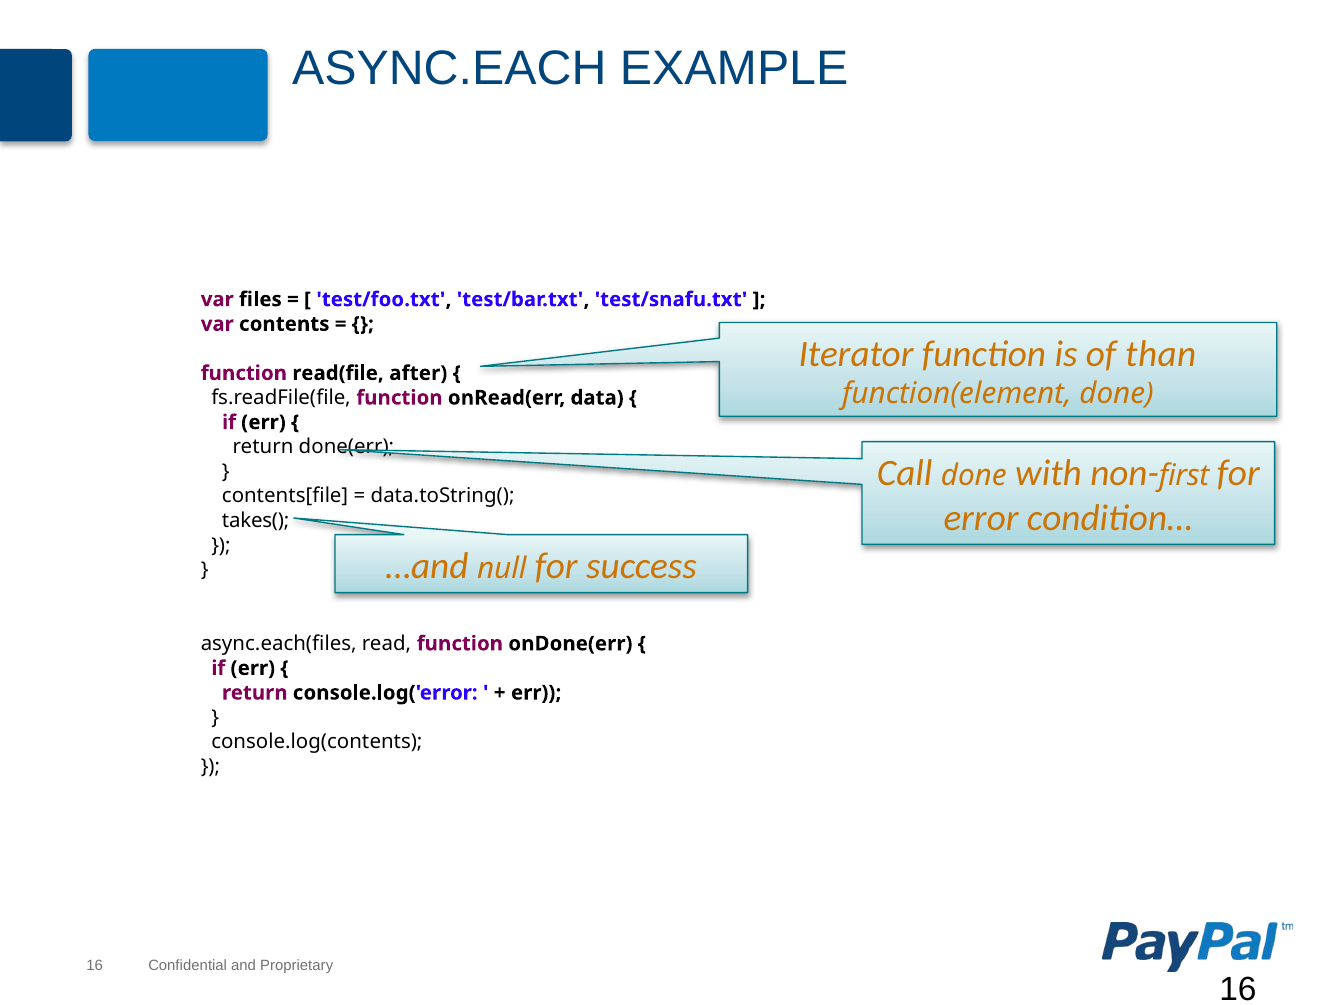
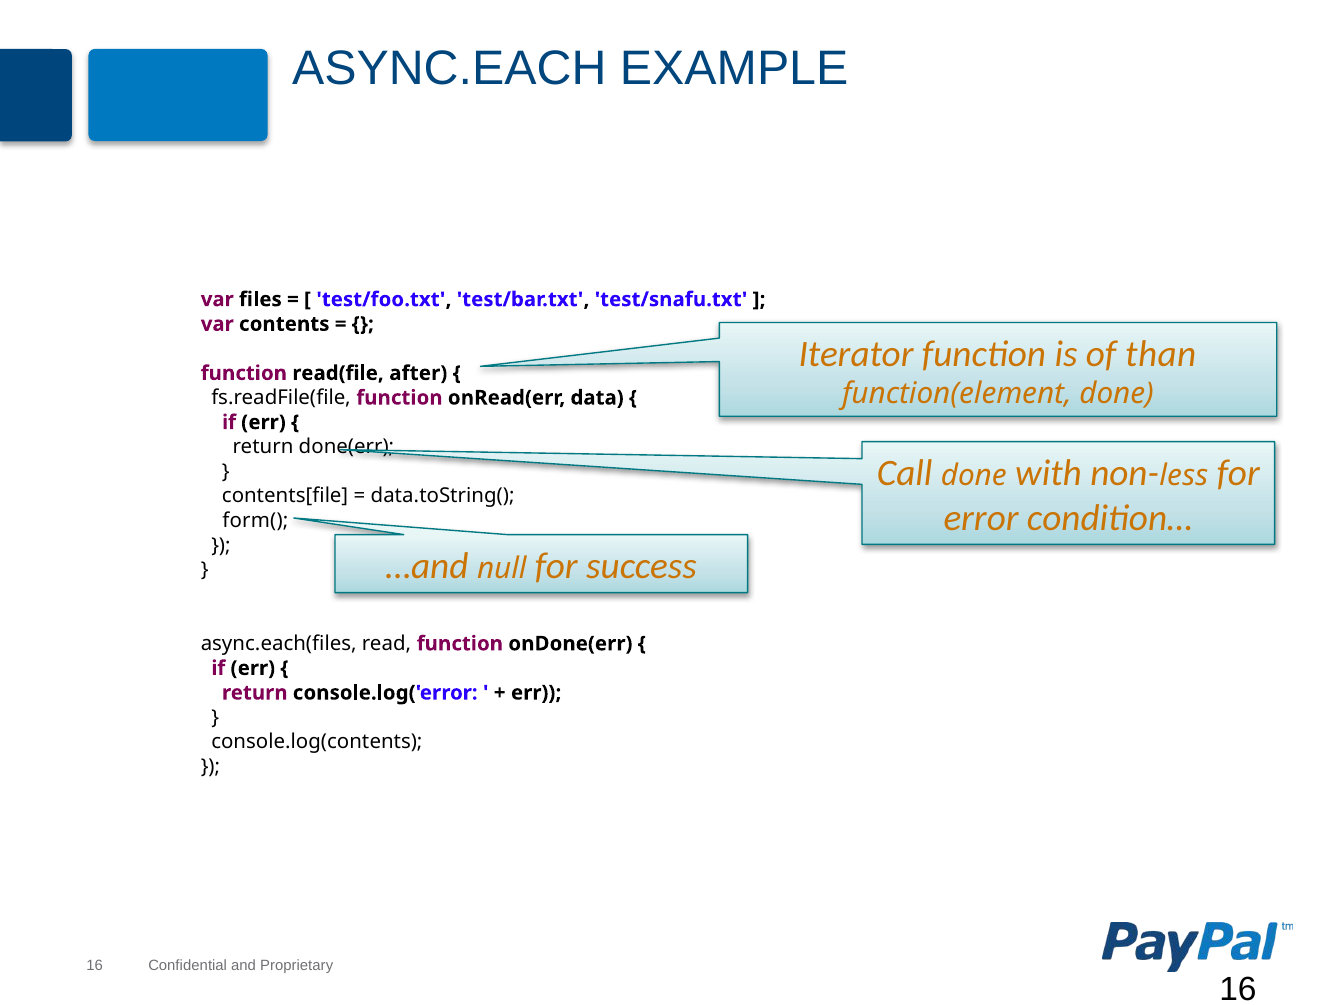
first: first -> less
takes(: takes( -> form(
